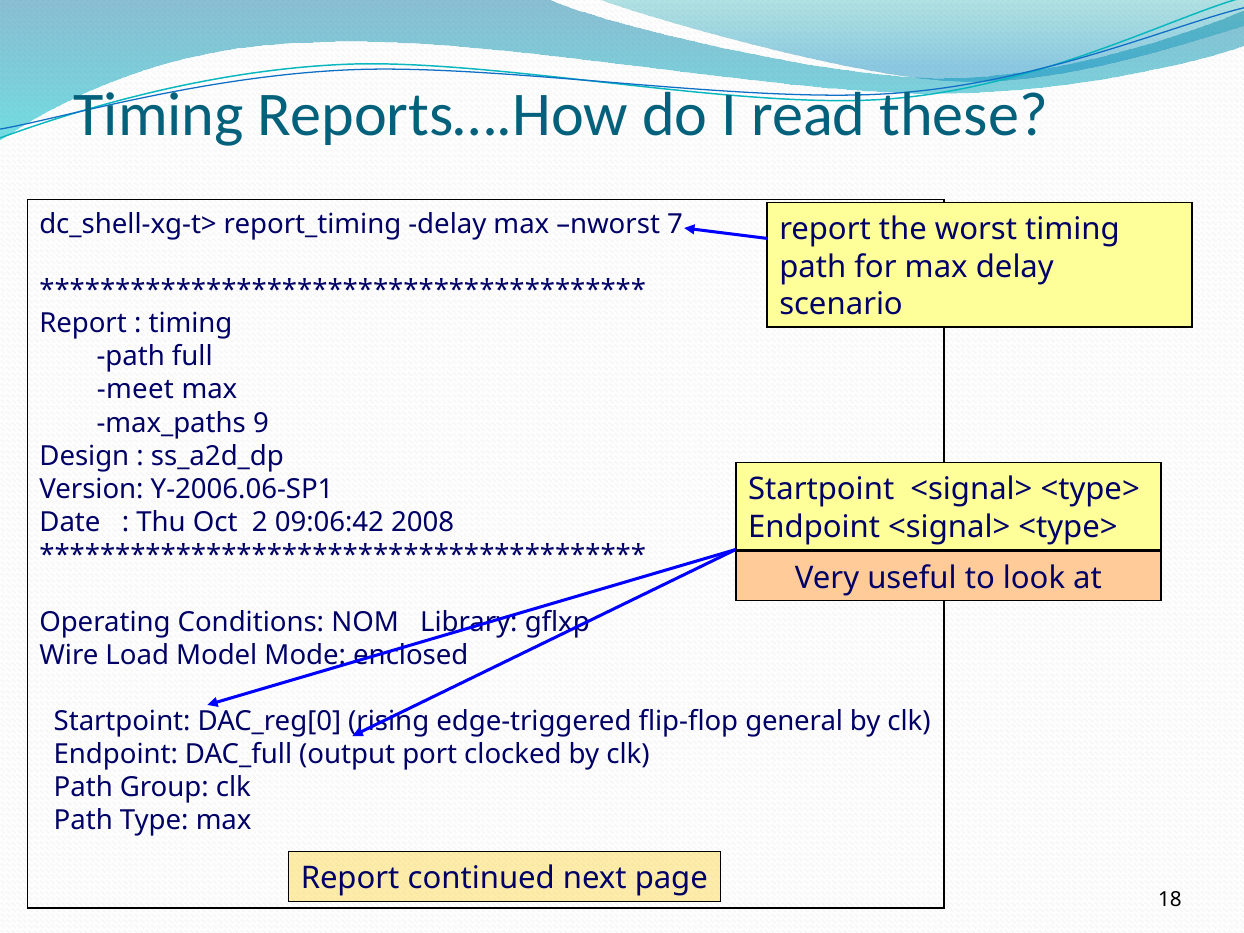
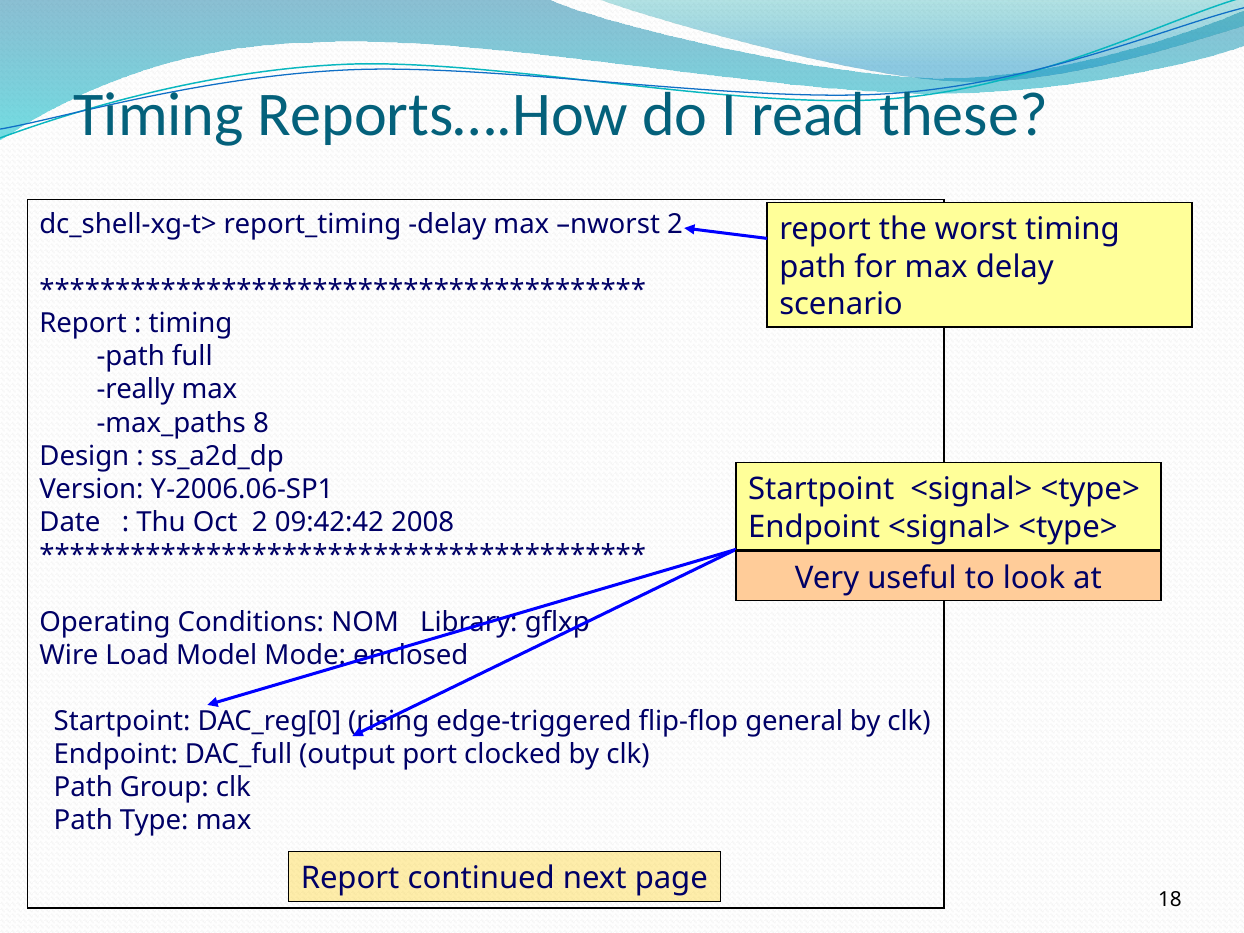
nworst 7: 7 -> 2
meet: meet -> really
9: 9 -> 8
09:06:42: 09:06:42 -> 09:42:42
